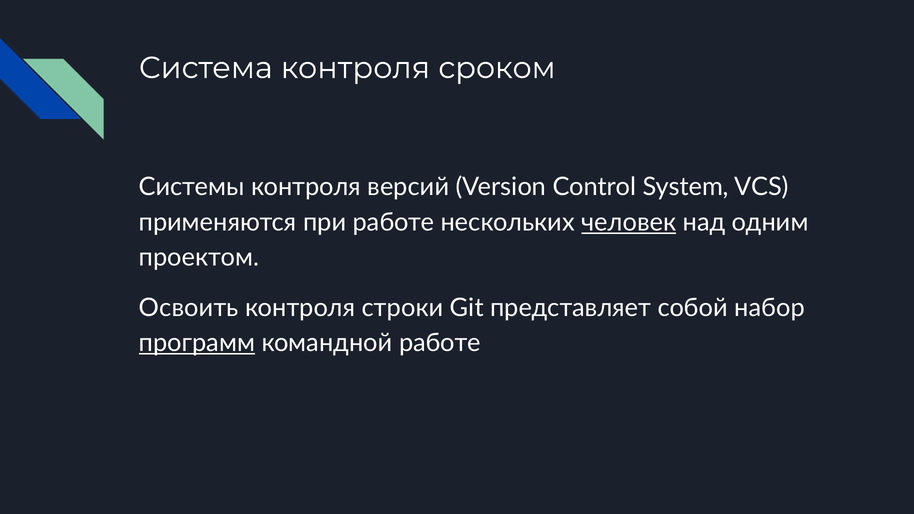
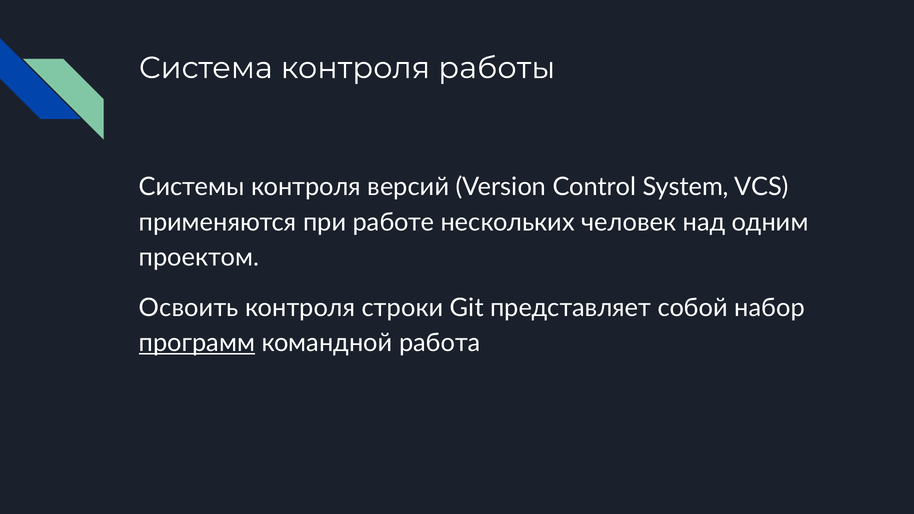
сроком: сроком -> работы
человек underline: present -> none
командной работе: работе -> работа
